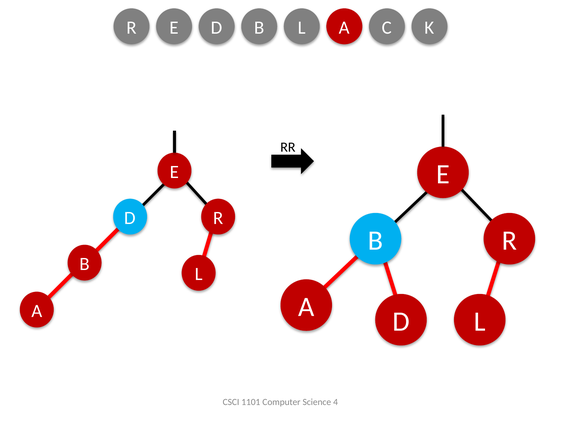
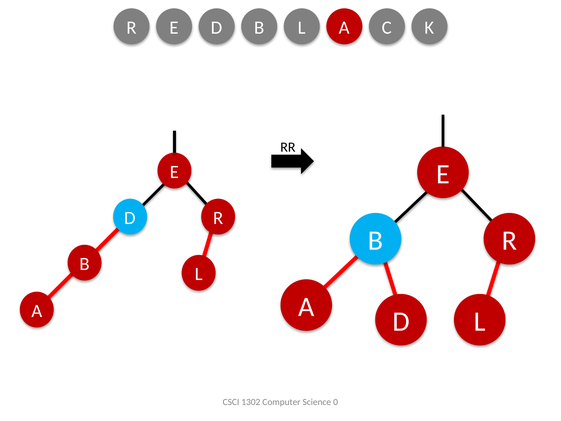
1101: 1101 -> 1302
4: 4 -> 0
